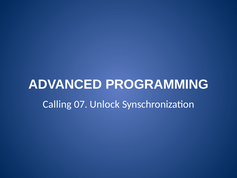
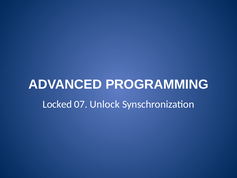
Calling: Calling -> Locked
